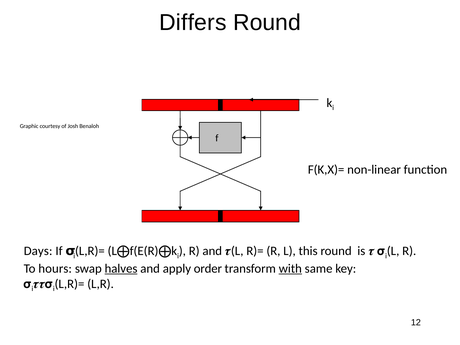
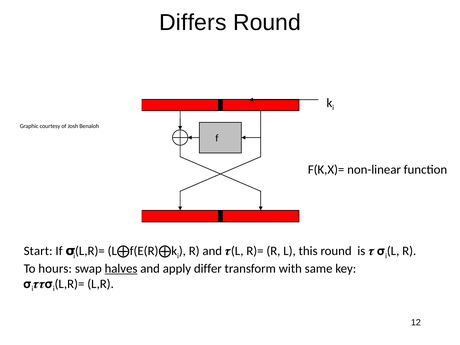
Days: Days -> Start
order: order -> differ
with underline: present -> none
